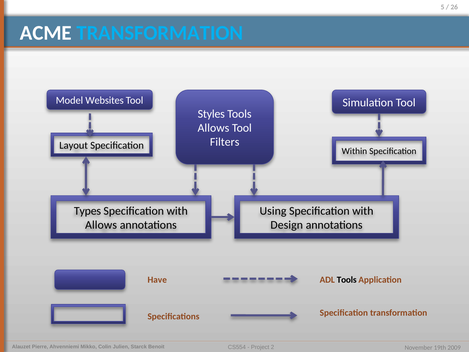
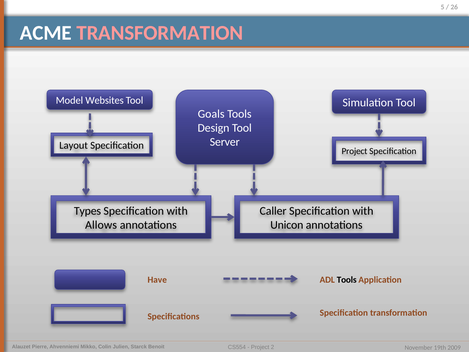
TRANSFORMATION at (160, 33) colour: light blue -> pink
Styles: Styles -> Goals
Allows at (213, 128): Allows -> Design
Filters: Filters -> Server
Within at (354, 151): Within -> Project
Using: Using -> Caller
Design: Design -> Unicon
